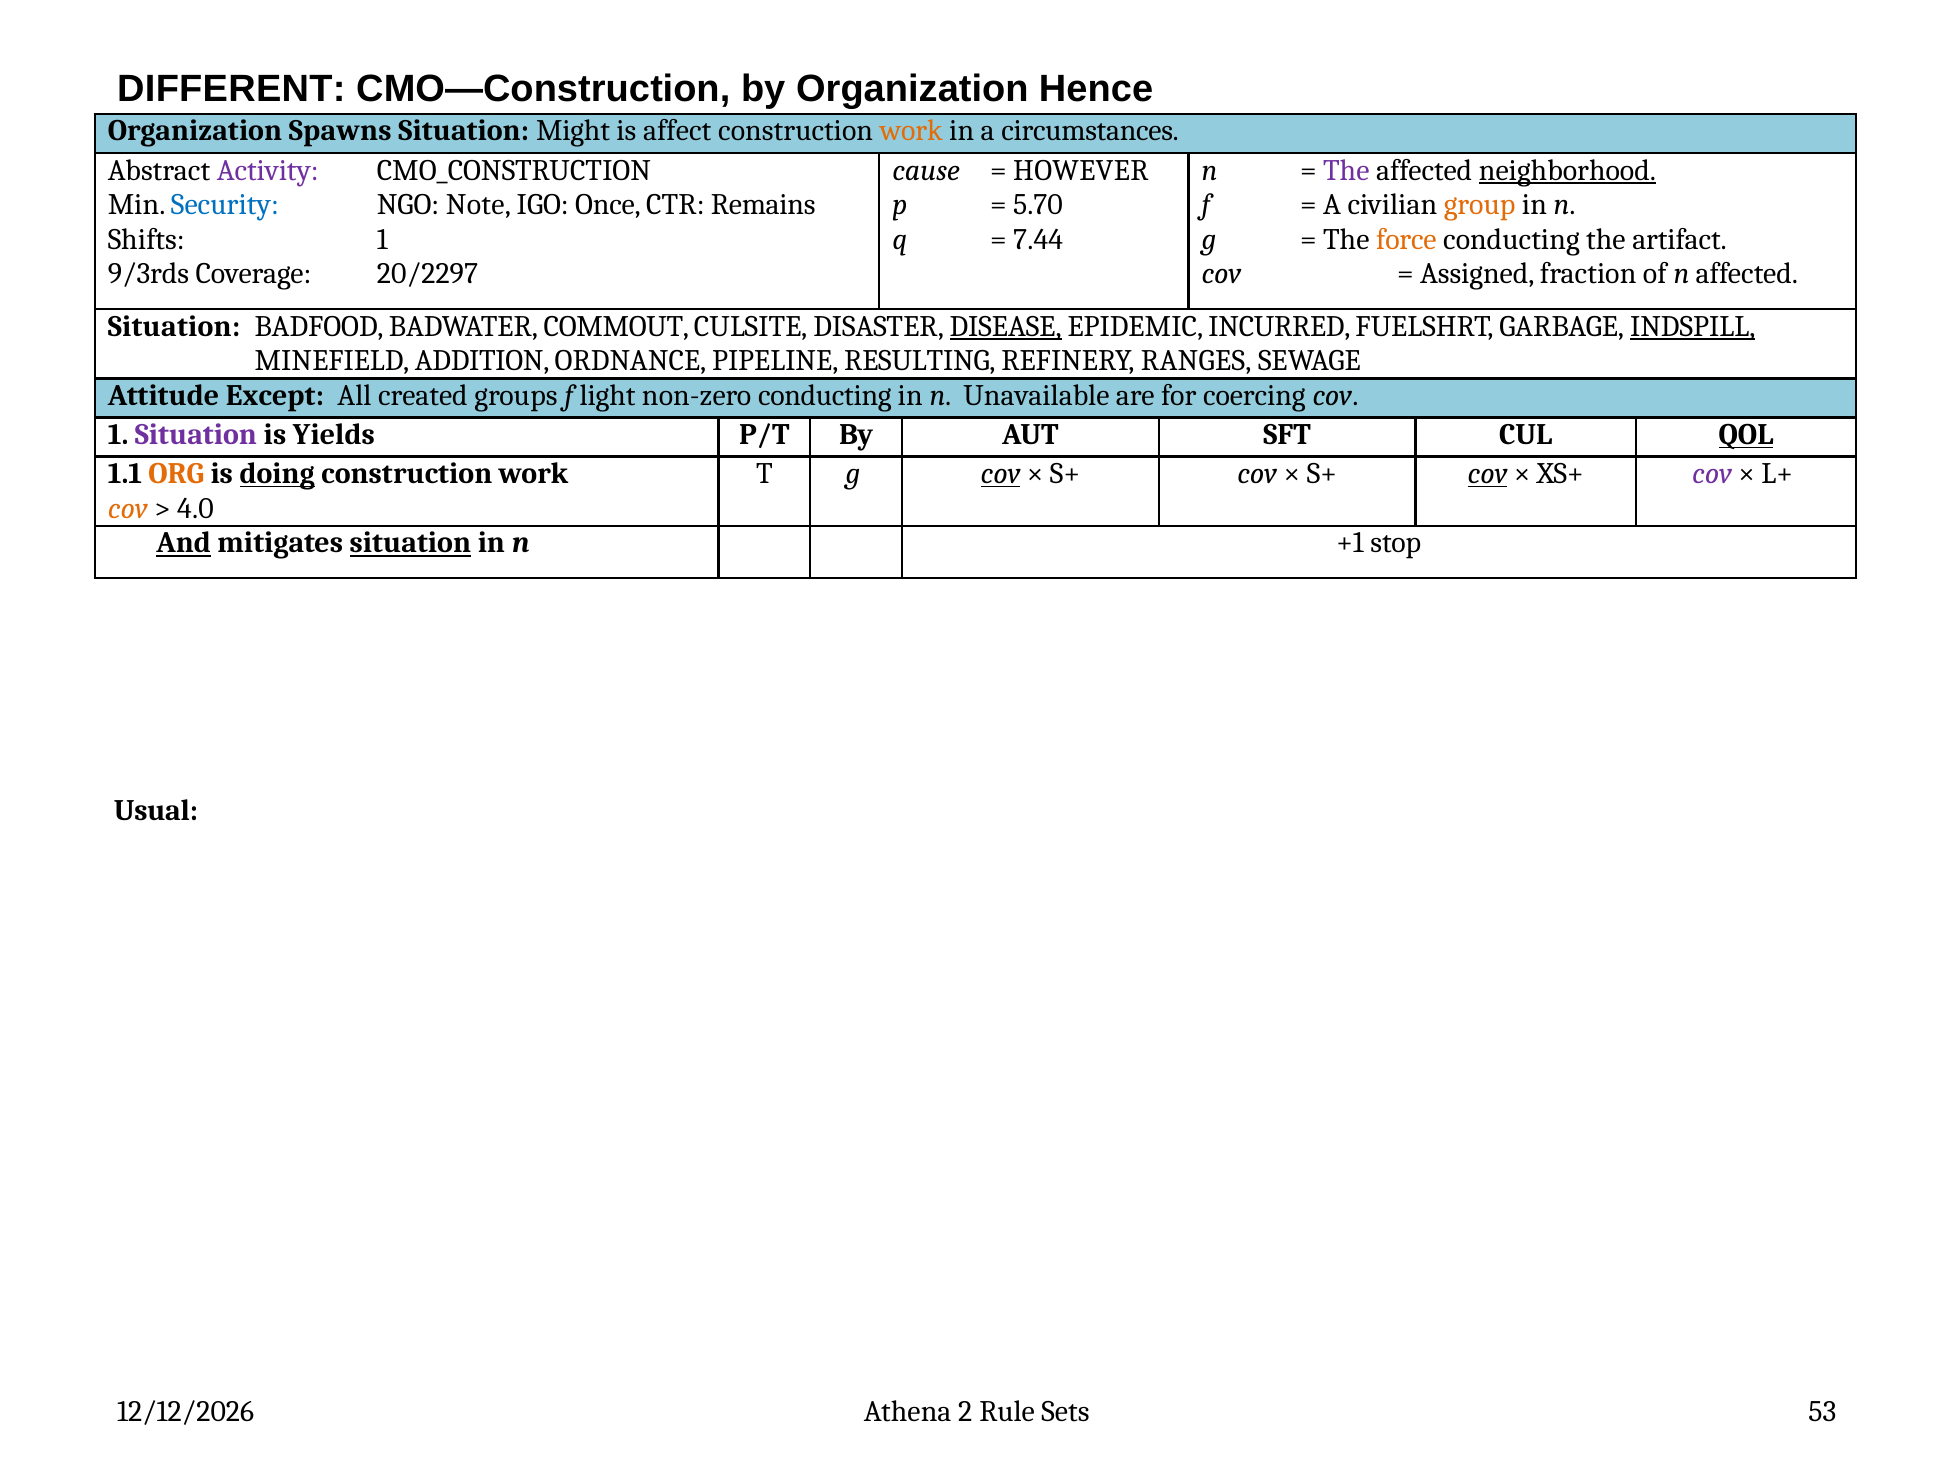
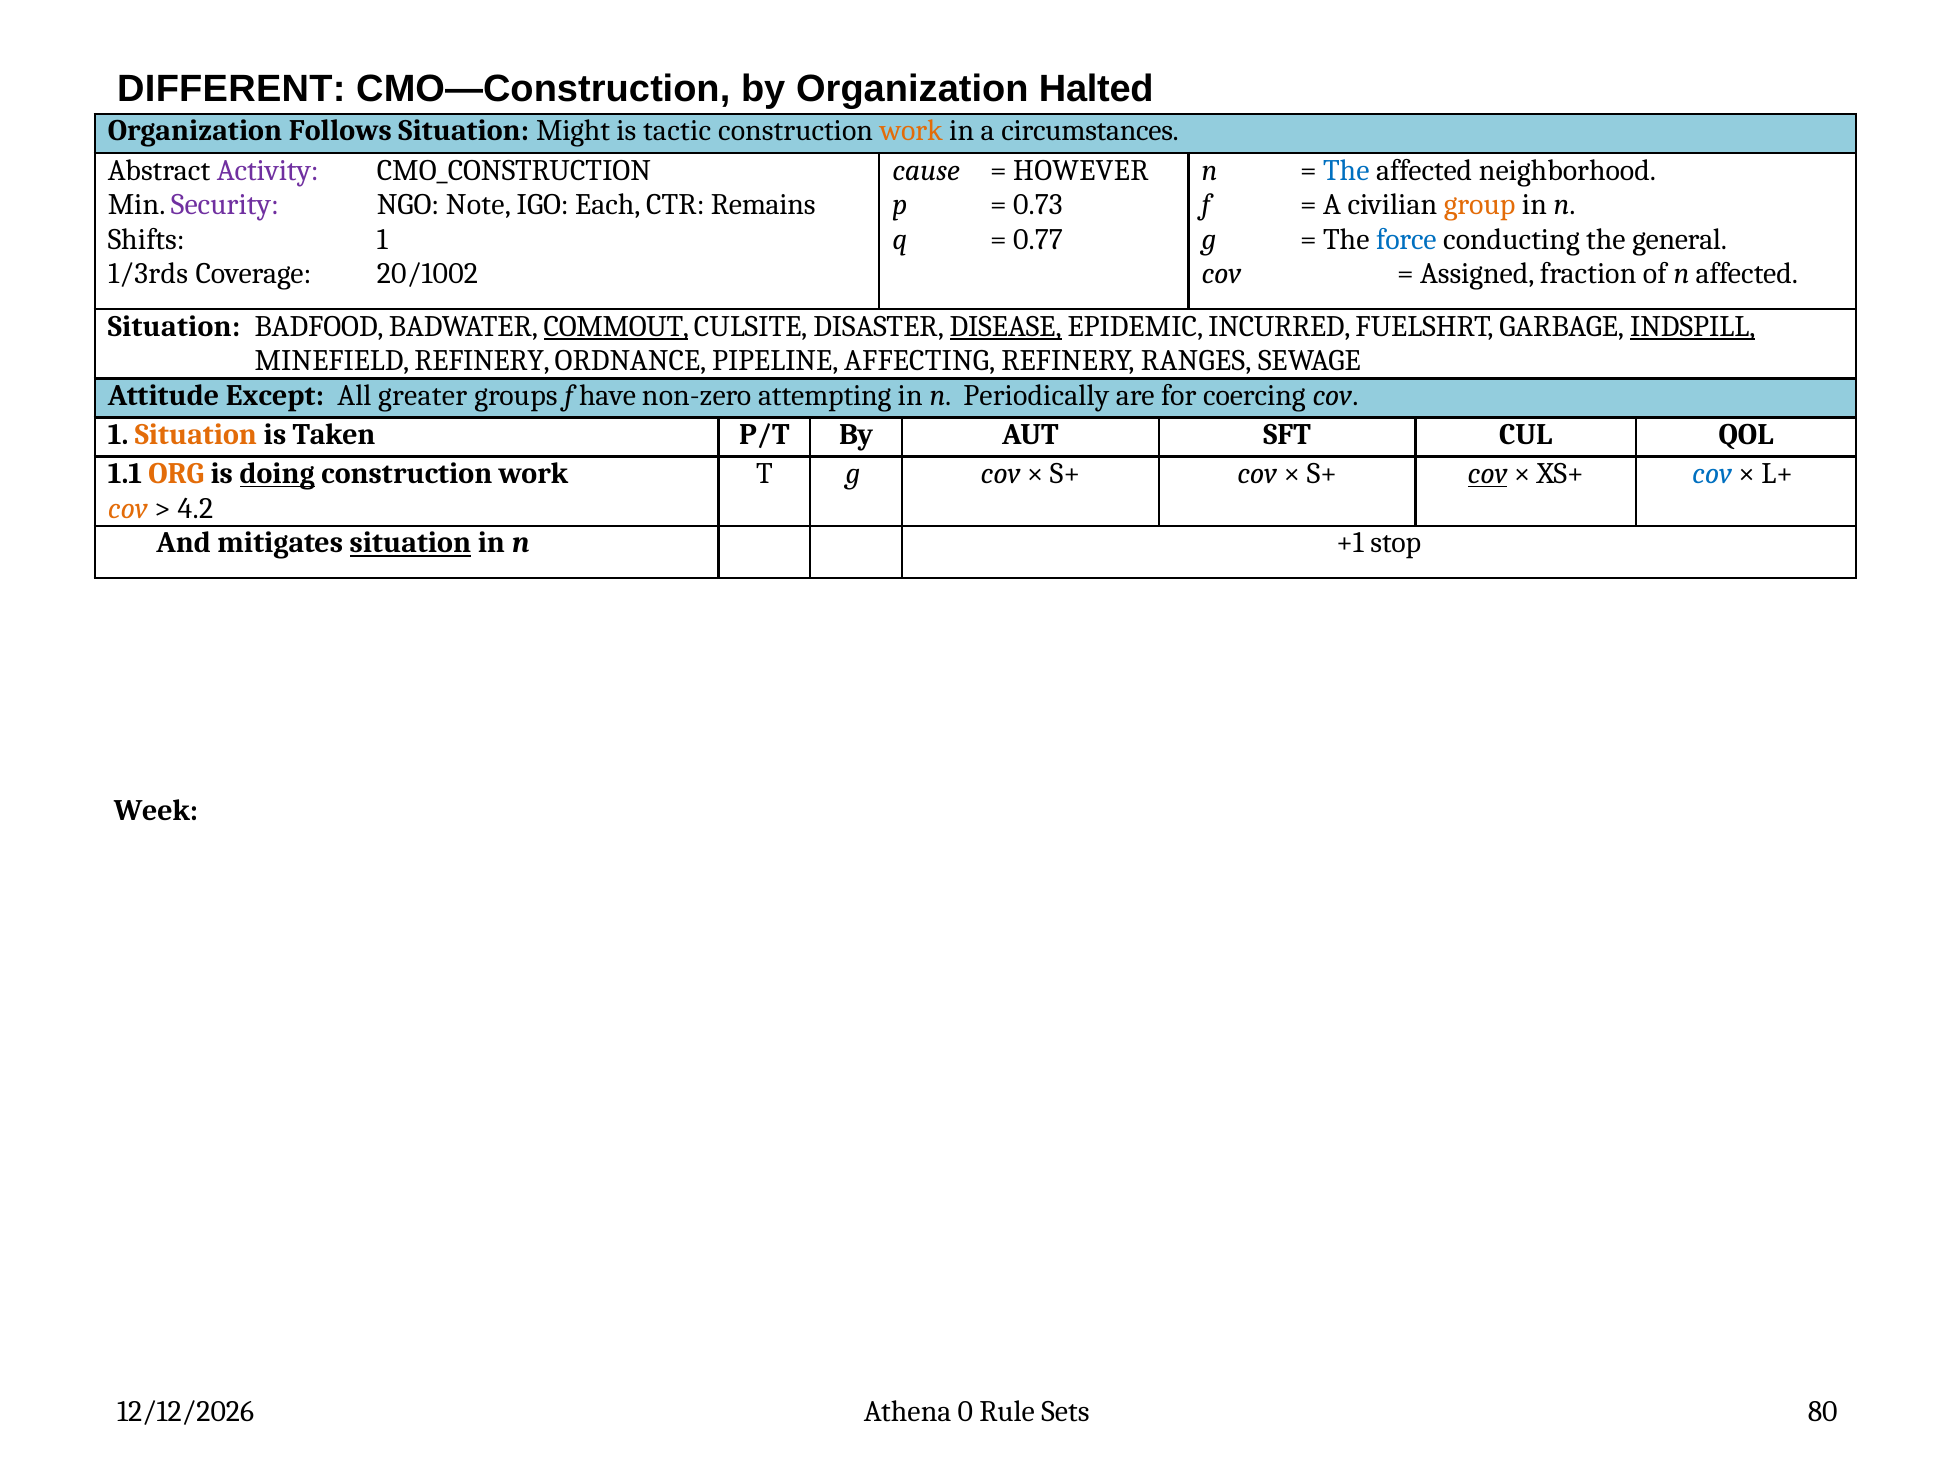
Hence: Hence -> Halted
Spawns: Spawns -> Follows
affect: affect -> tactic
The at (1346, 170) colour: purple -> blue
neighborhood underline: present -> none
Security colour: blue -> purple
Once: Once -> Each
5.70: 5.70 -> 0.73
7.44: 7.44 -> 0.77
force colour: orange -> blue
artifact: artifact -> general
9/3rds: 9/3rds -> 1/3rds
20/2297: 20/2297 -> 20/1002
COMMOUT underline: none -> present
MINEFIELD ADDITION: ADDITION -> REFINERY
RESULTING: RESULTING -> AFFECTING
created: created -> greater
light: light -> have
non-zero conducting: conducting -> attempting
Unavailable: Unavailable -> Periodically
Situation at (196, 435) colour: purple -> orange
Yields: Yields -> Taken
QOL underline: present -> none
cov at (1001, 474) underline: present -> none
cov at (1712, 474) colour: purple -> blue
4.0: 4.0 -> 4.2
And underline: present -> none
Usual: Usual -> Week
2: 2 -> 0
53: 53 -> 80
